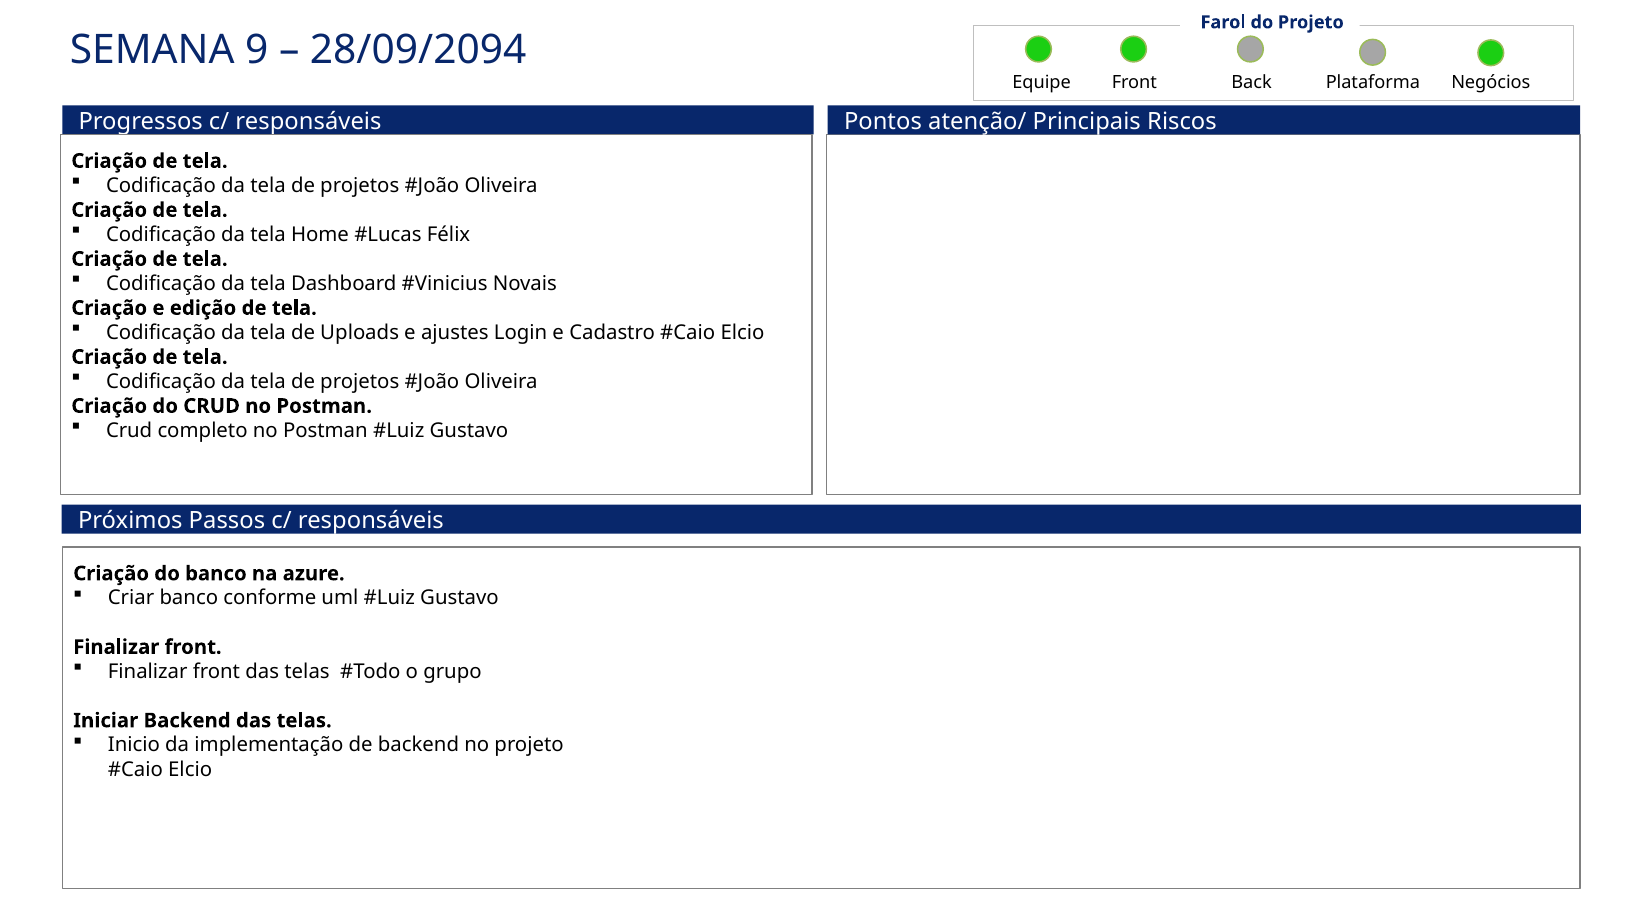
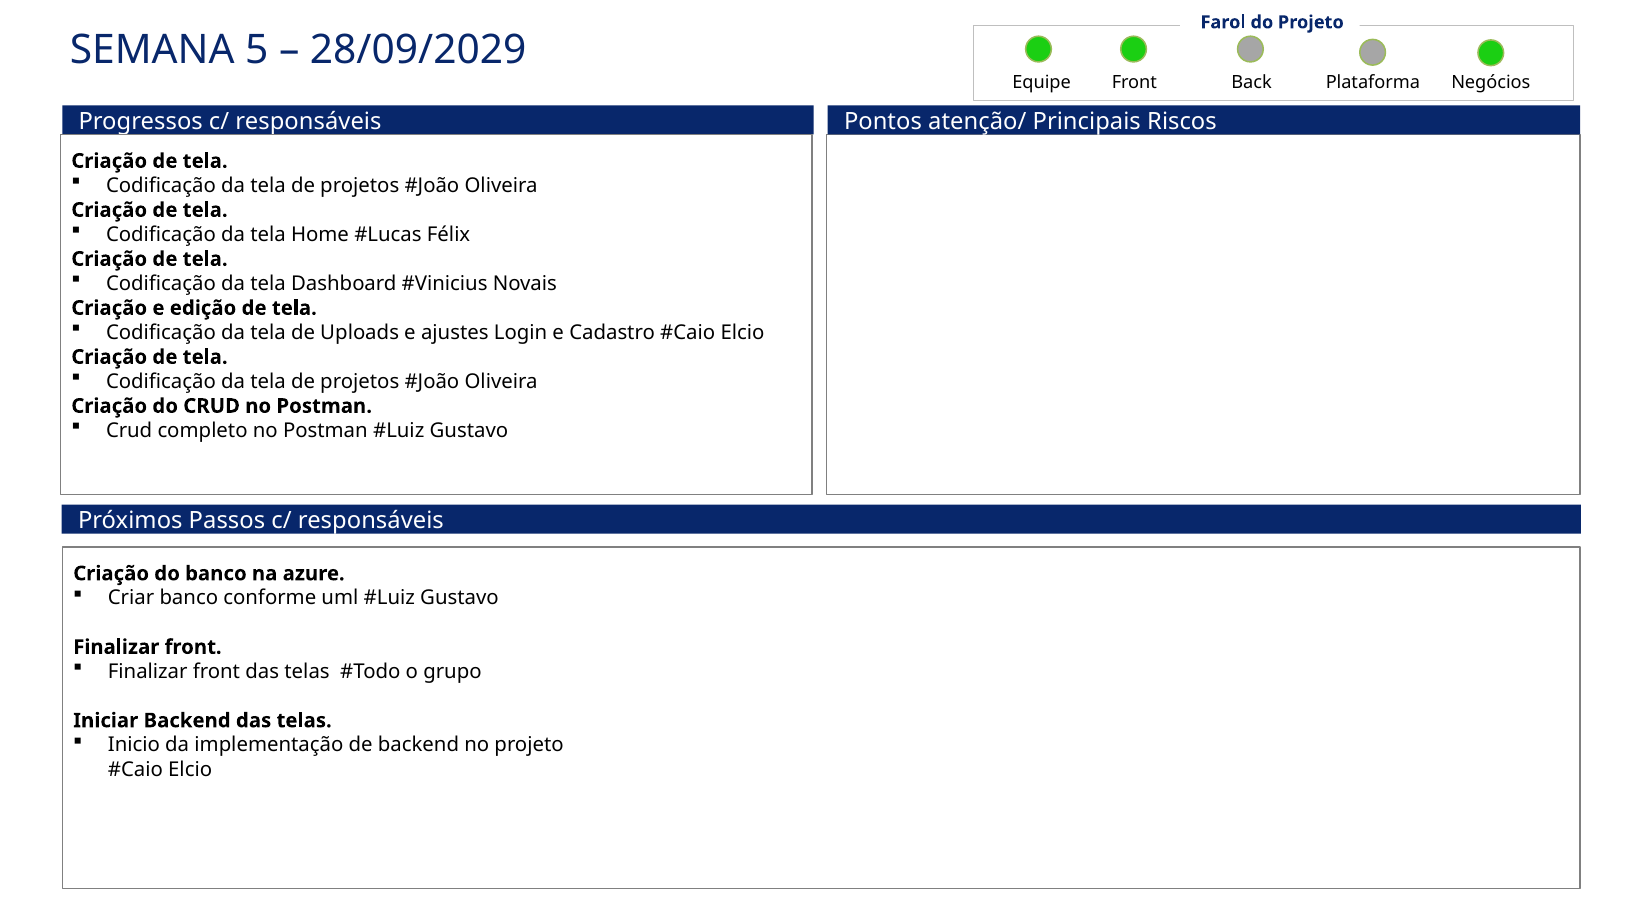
9: 9 -> 5
28/09/2094: 28/09/2094 -> 28/09/2029
